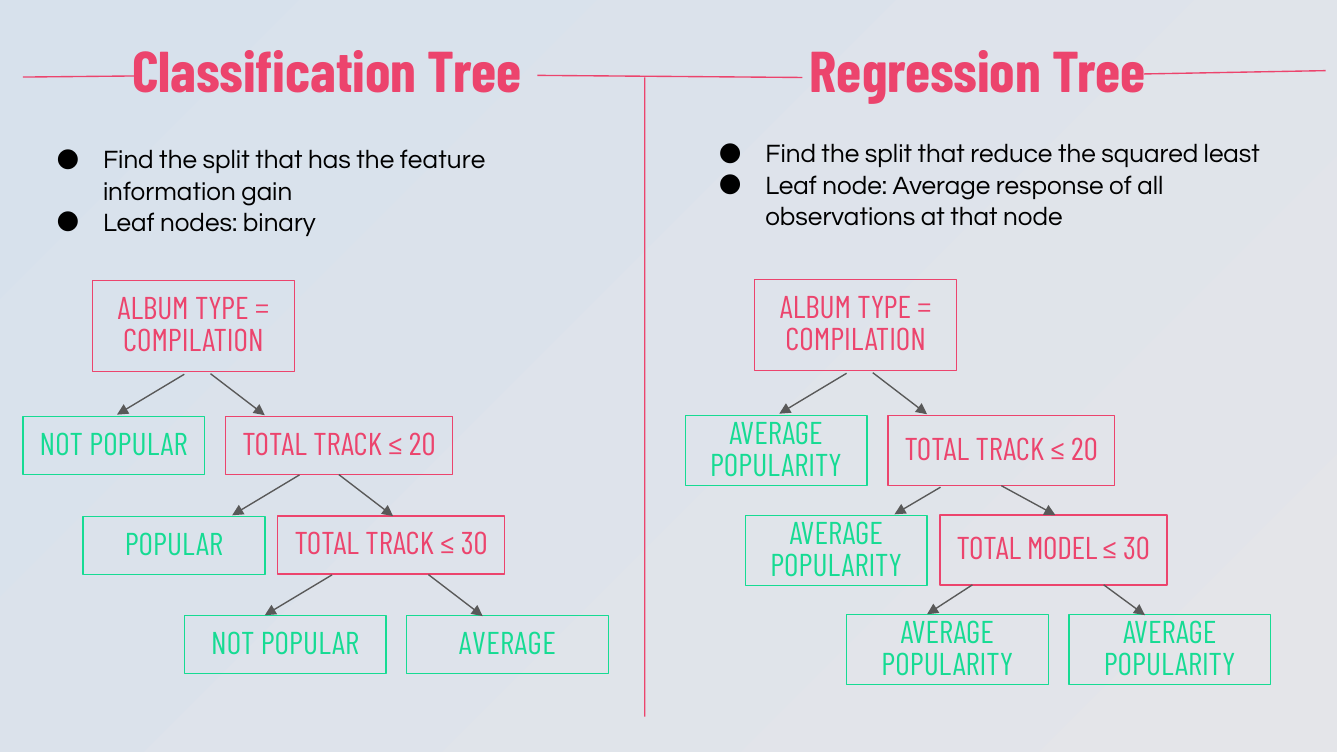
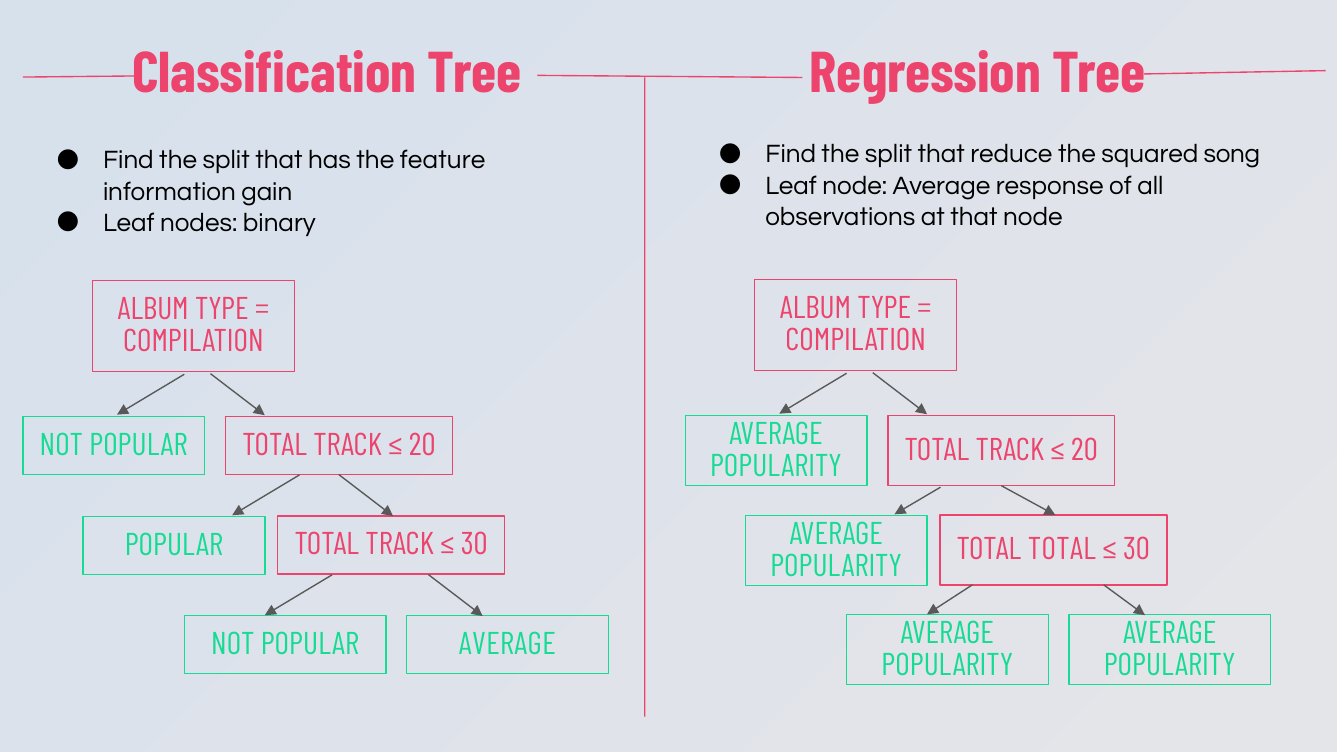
least: least -> song
TOTAL MODEL: MODEL -> TOTAL
